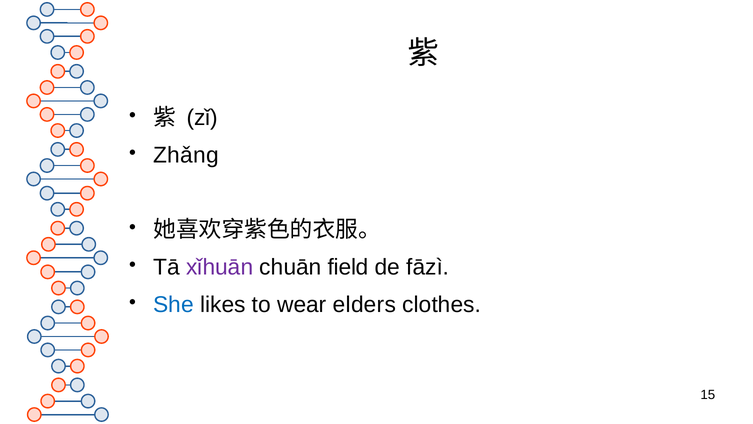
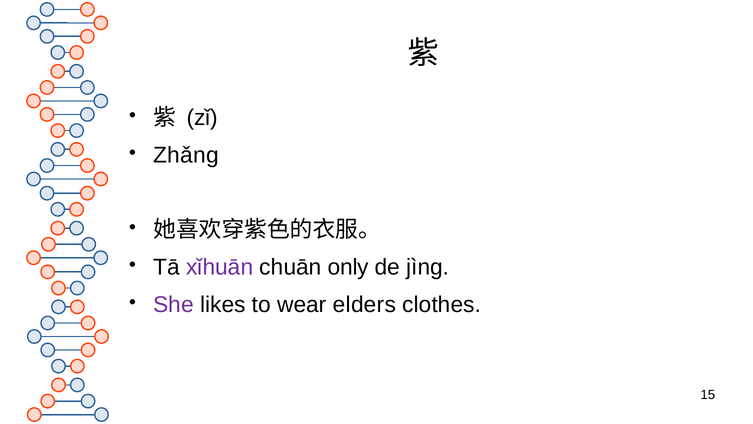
field: field -> only
fāzì: fāzì -> jìng
She colour: blue -> purple
